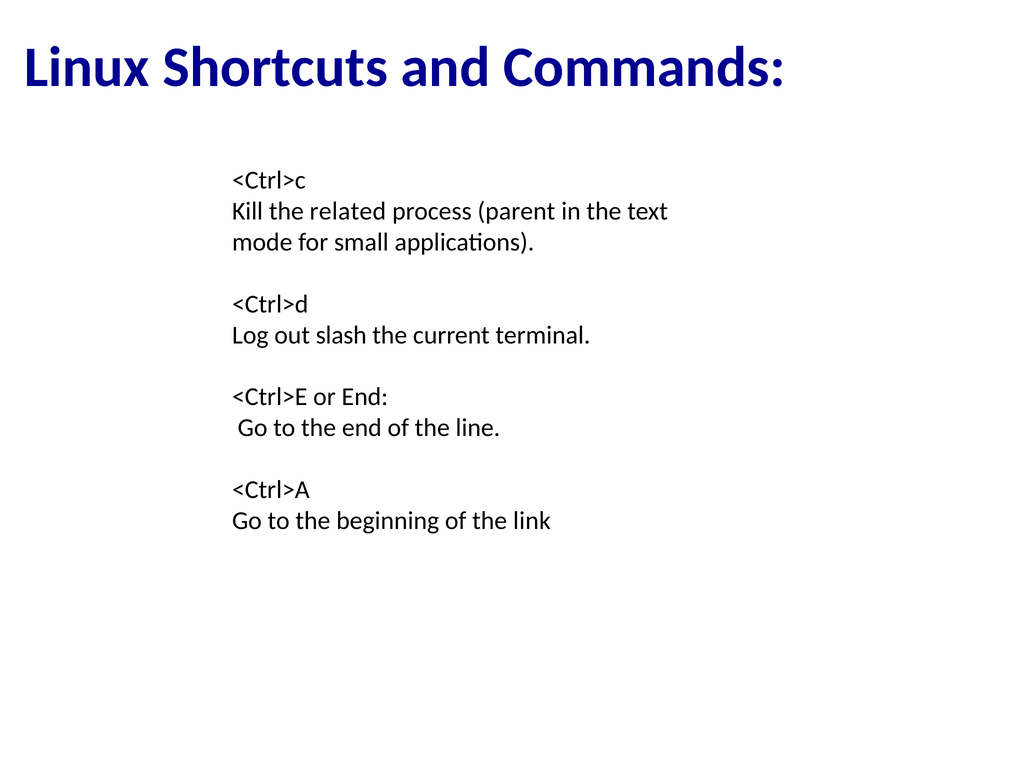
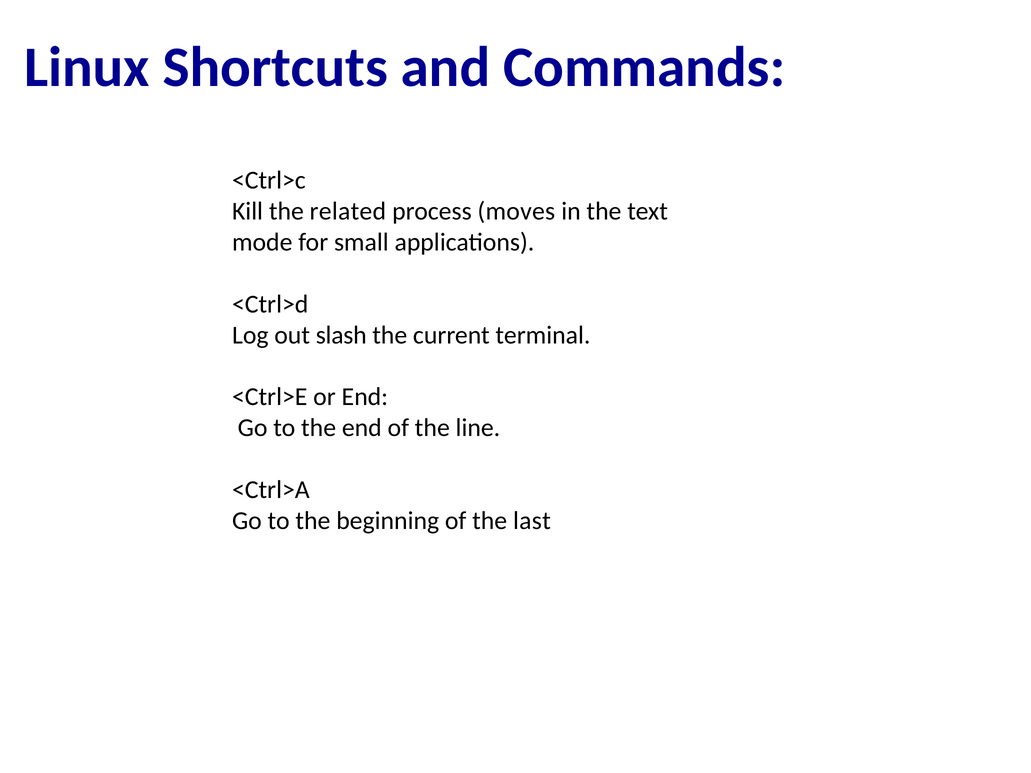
parent: parent -> moves
link: link -> last
